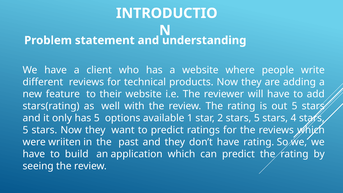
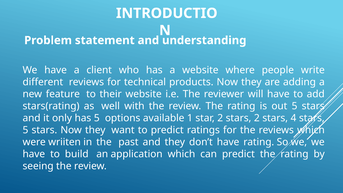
2 stars 5: 5 -> 2
